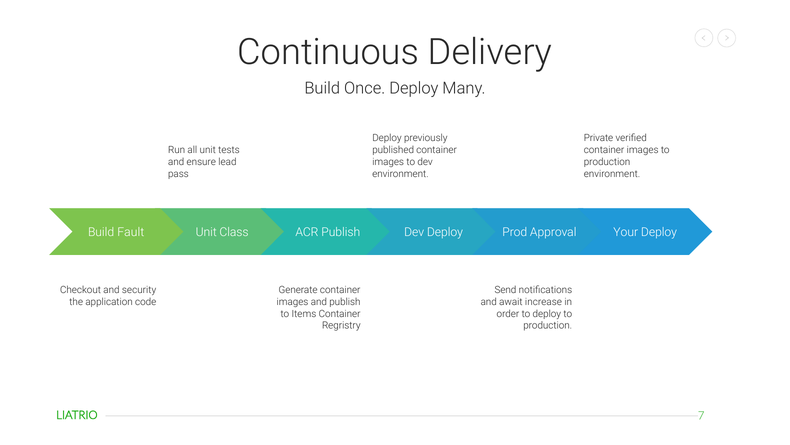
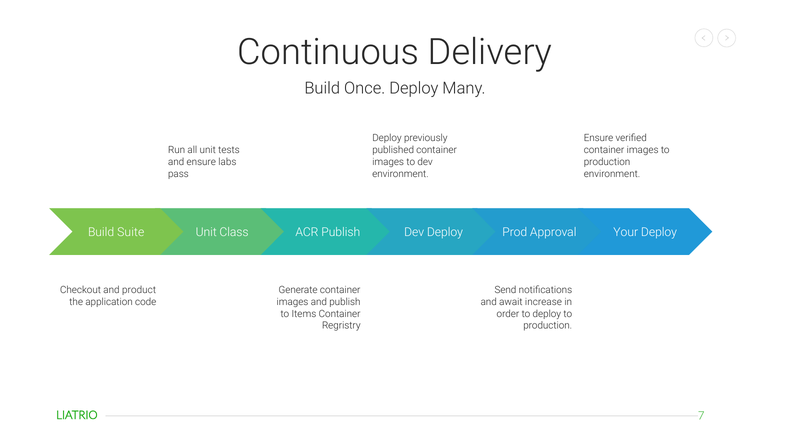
Private at (599, 138): Private -> Ensure
lead: lead -> labs
Fault: Fault -> Suite
security: security -> product
